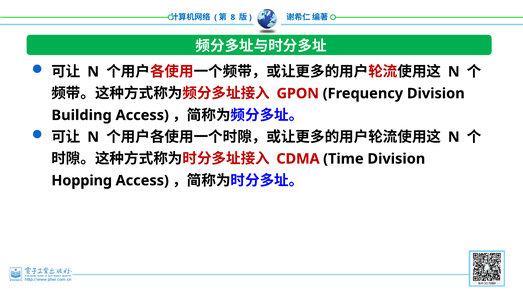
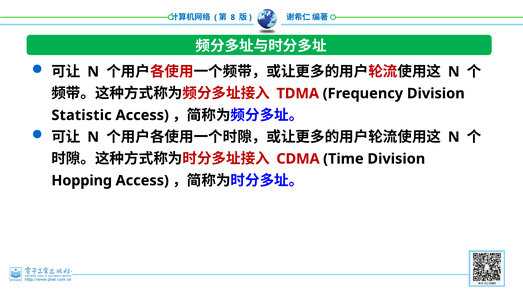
GPON: GPON -> TDMA
Building: Building -> Statistic
